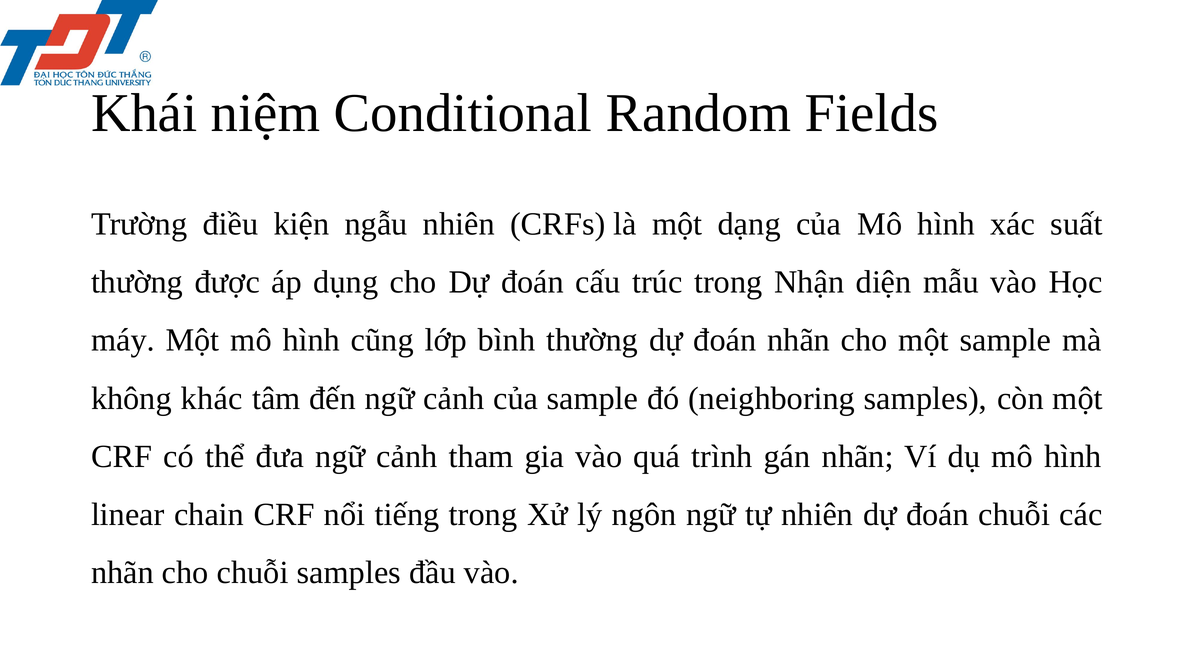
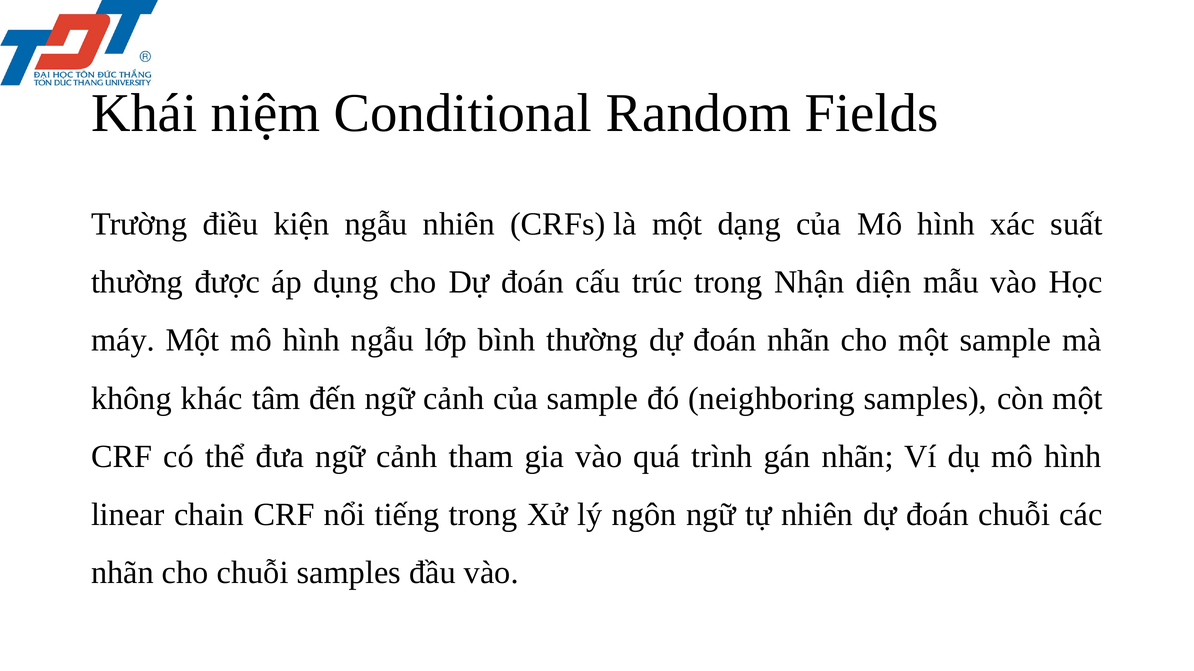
hình cũng: cũng -> ngẫu
